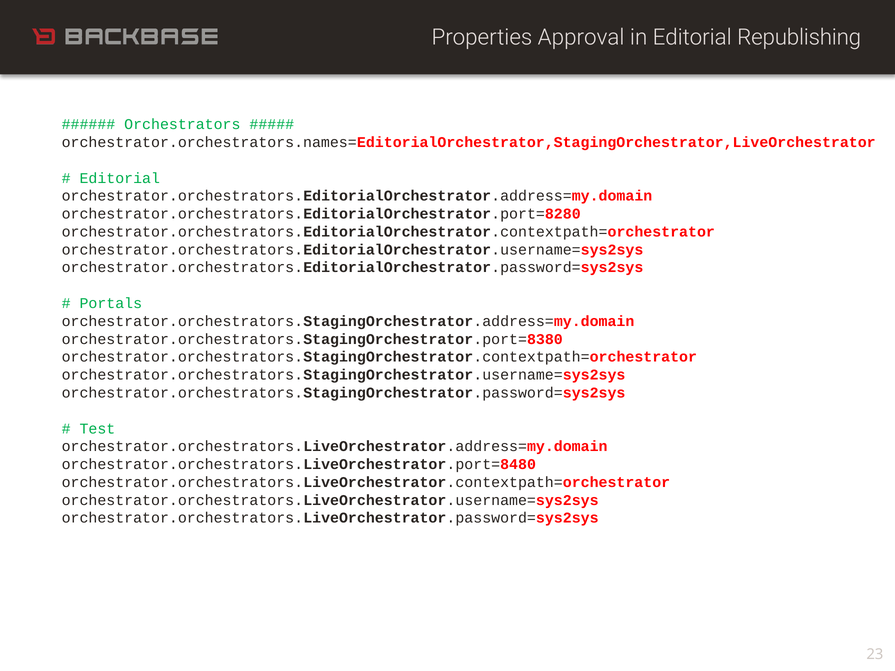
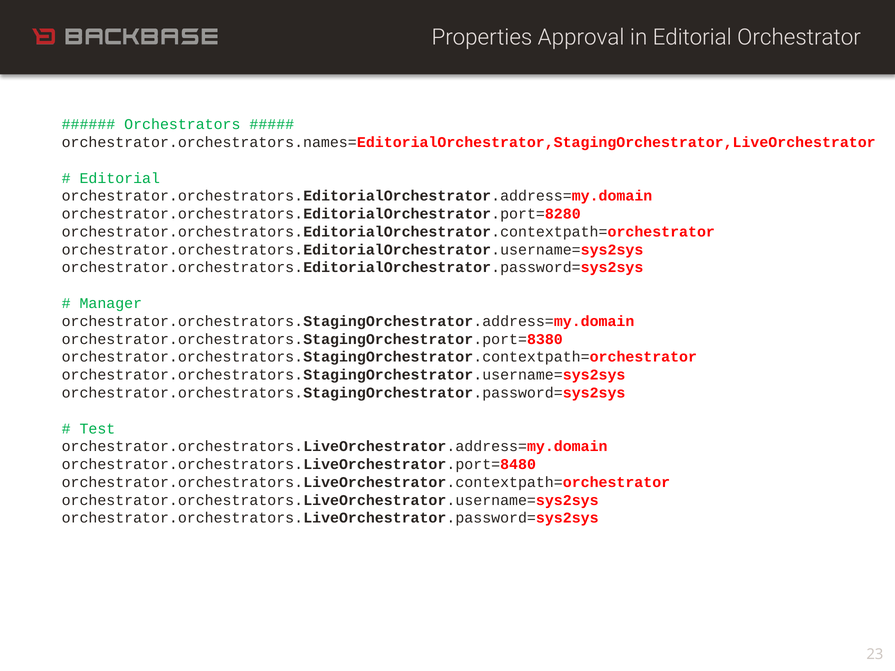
Republishing: Republishing -> Orchestrator
Portals: Portals -> Manager
